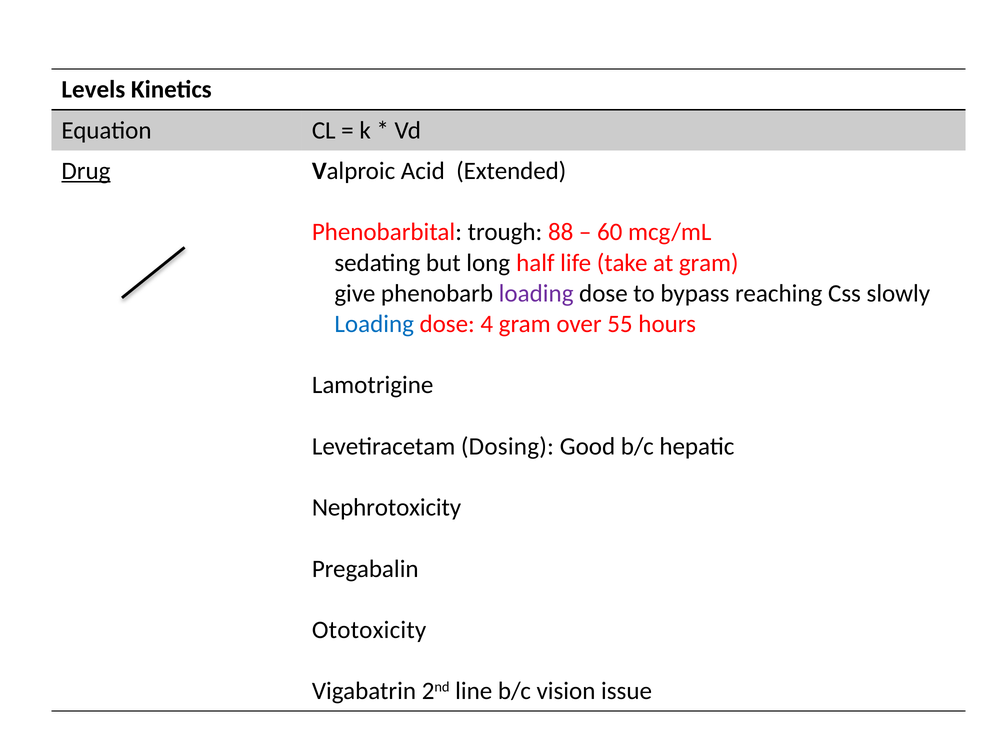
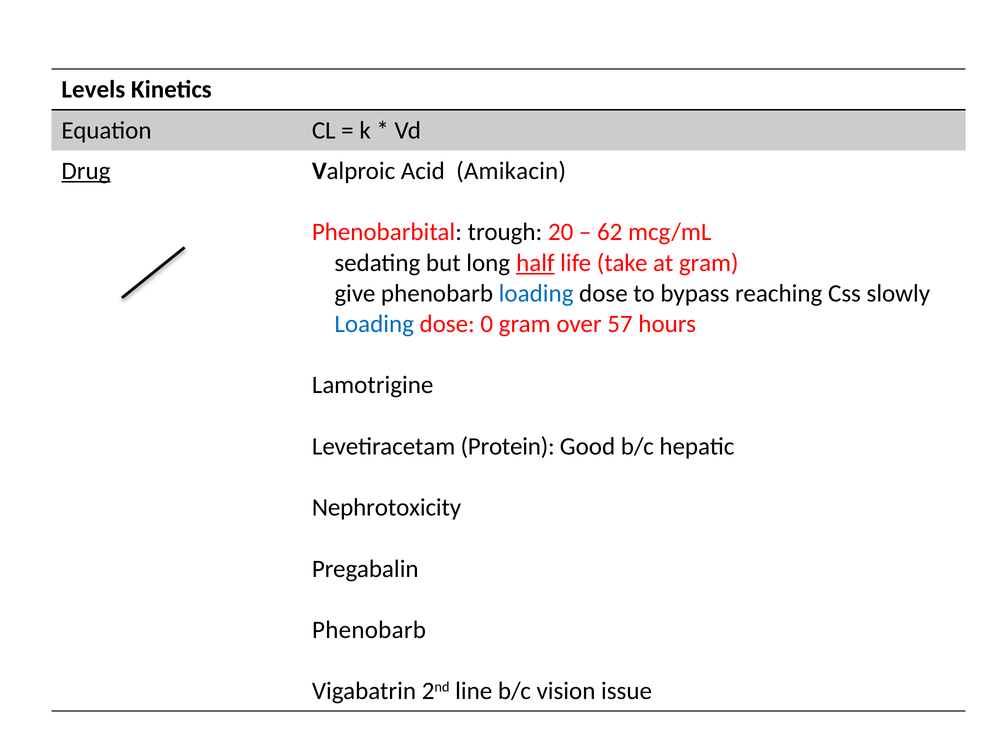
Extended: Extended -> Amikacin
88: 88 -> 20
60: 60 -> 62
half underline: none -> present
loading at (536, 293) colour: purple -> blue
4: 4 -> 0
55: 55 -> 57
Dosing: Dosing -> Protein
Ototoxicity at (369, 630): Ototoxicity -> Phenobarb
